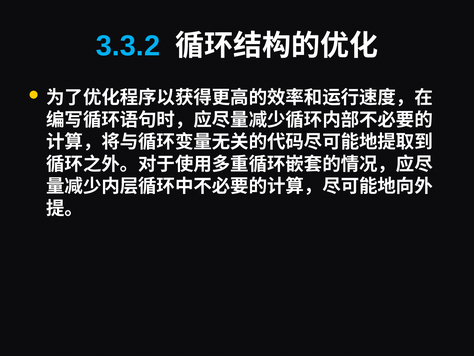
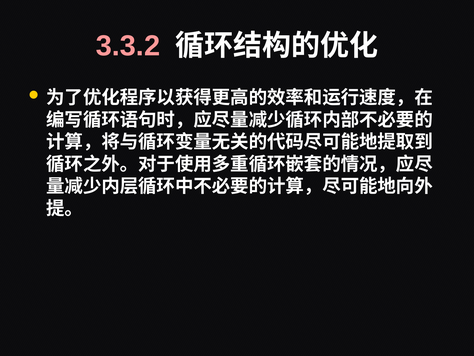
3.3.2 colour: light blue -> pink
